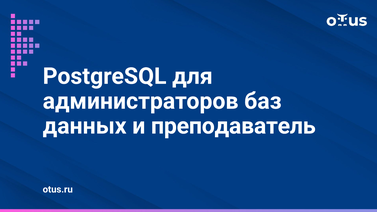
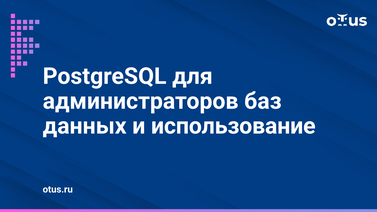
преподаватель: преподаватель -> использование
